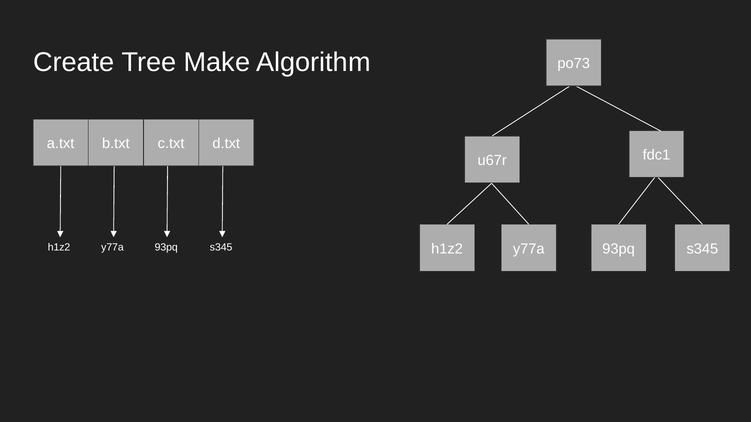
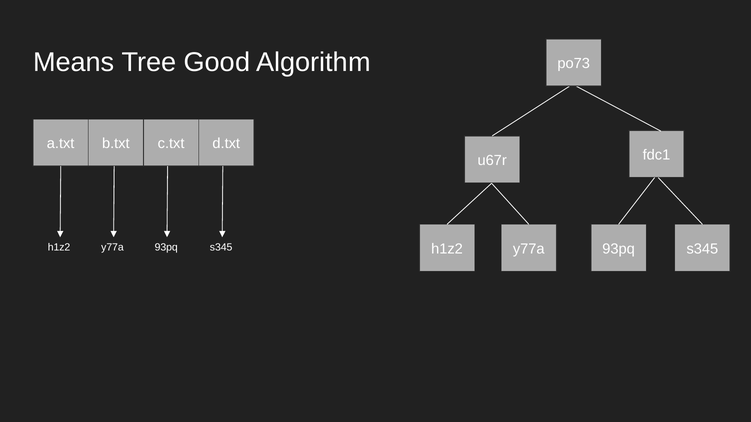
Create: Create -> Means
Make: Make -> Good
